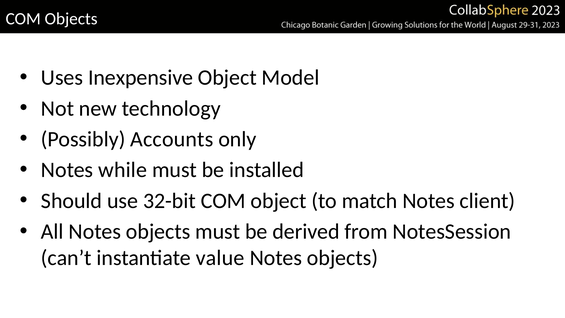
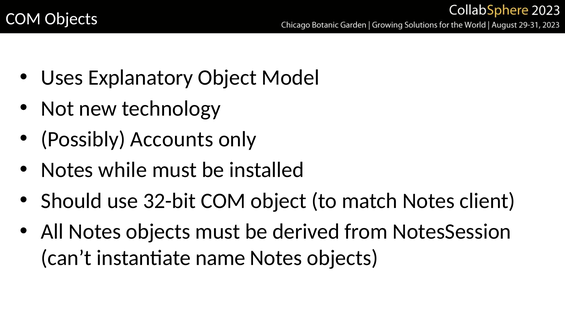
Inexpensive: Inexpensive -> Explanatory
value: value -> name
